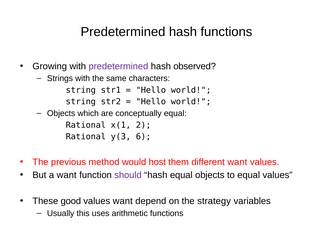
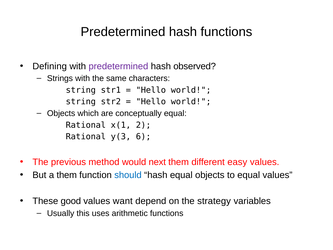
Growing: Growing -> Defining
host: host -> next
different want: want -> easy
a want: want -> them
should colour: purple -> blue
